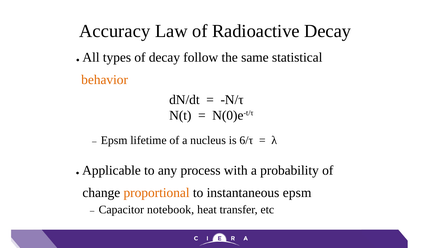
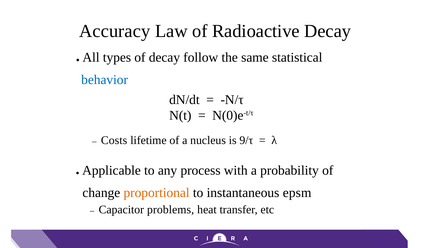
behavior colour: orange -> blue
Epsm at (114, 141): Epsm -> Costs
6/τ: 6/τ -> 9/τ
notebook: notebook -> problems
